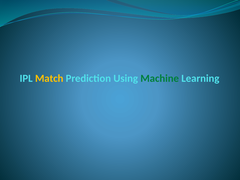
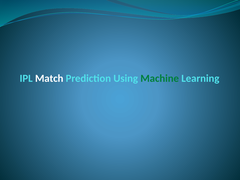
Match colour: yellow -> white
